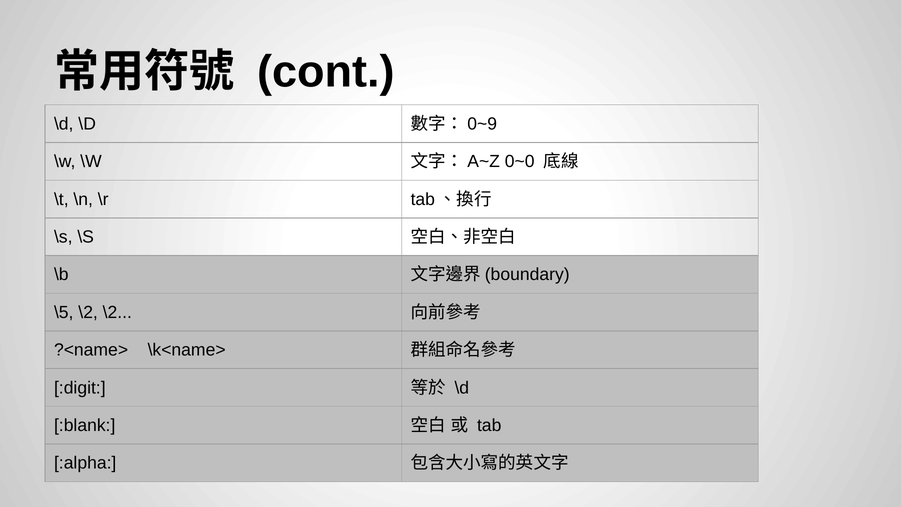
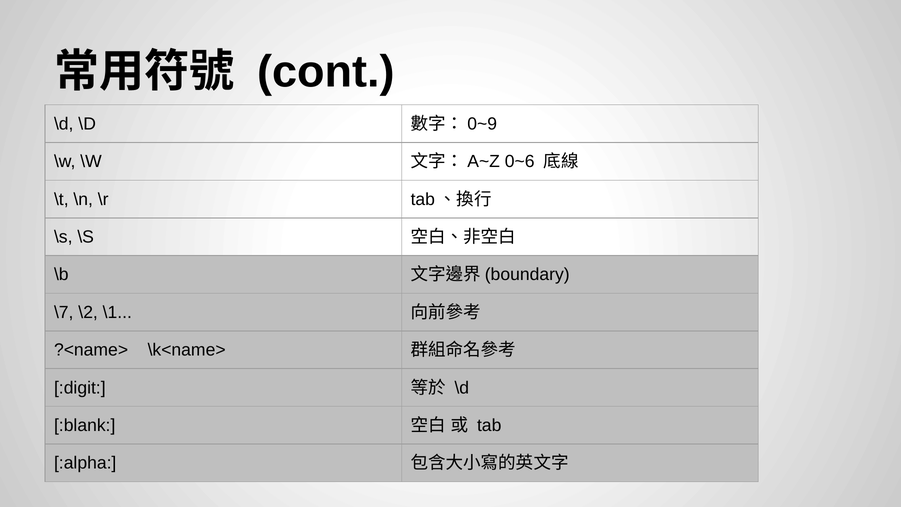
0~0: 0~0 -> 0~6
\5: \5 -> \7
\2 \2: \2 -> \1
